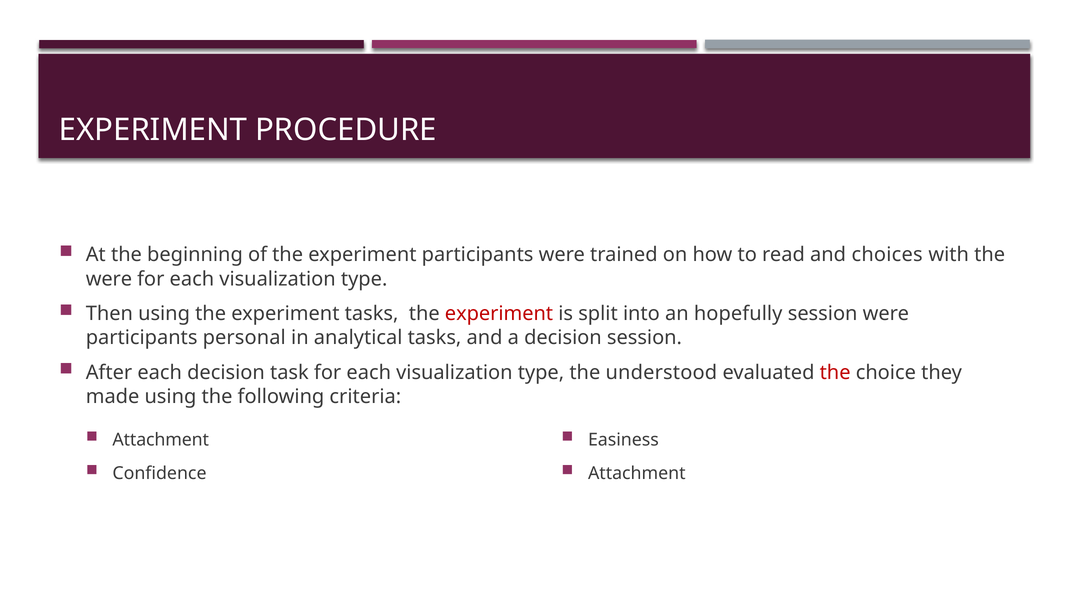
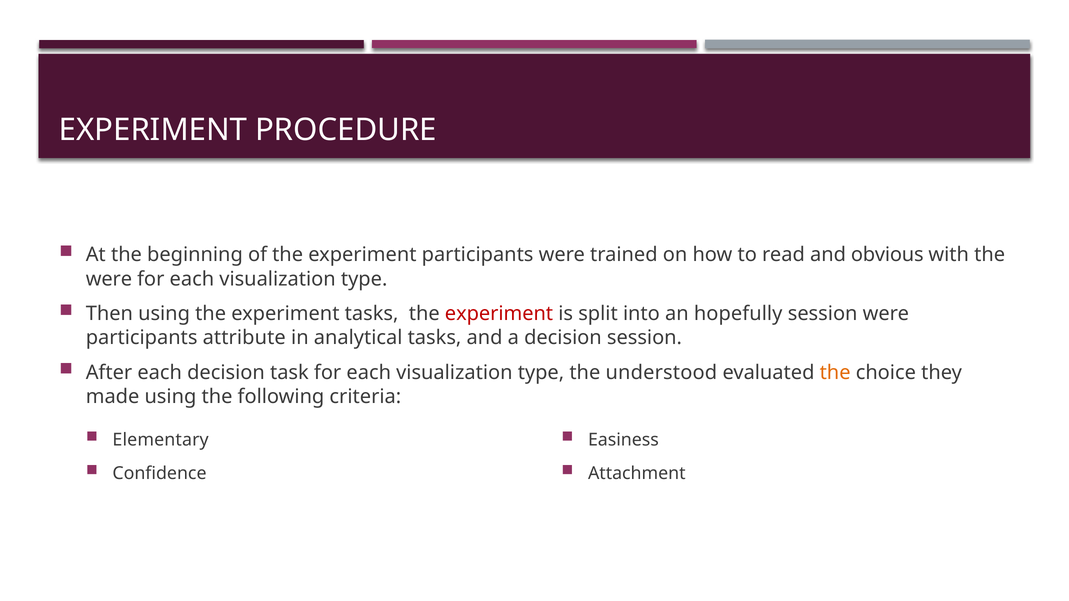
choices: choices -> obvious
personal: personal -> attribute
the at (835, 373) colour: red -> orange
Attachment at (161, 440): Attachment -> Elementary
